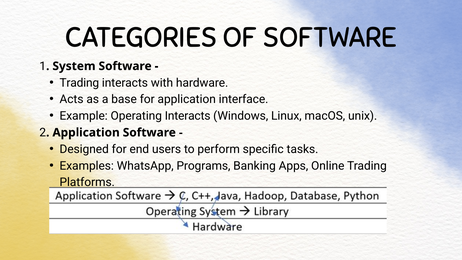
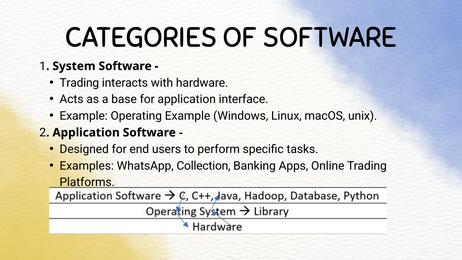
Operating Interacts: Interacts -> Example
Programs: Programs -> Collection
